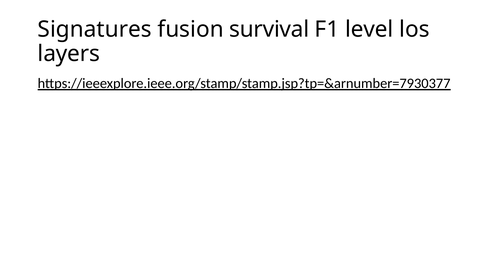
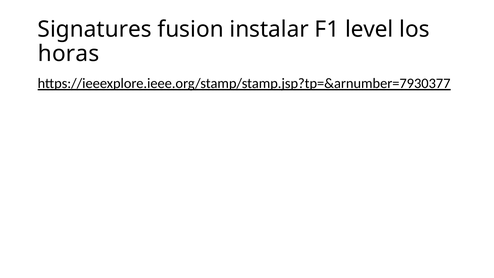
survival: survival -> instalar
layers: layers -> horas
